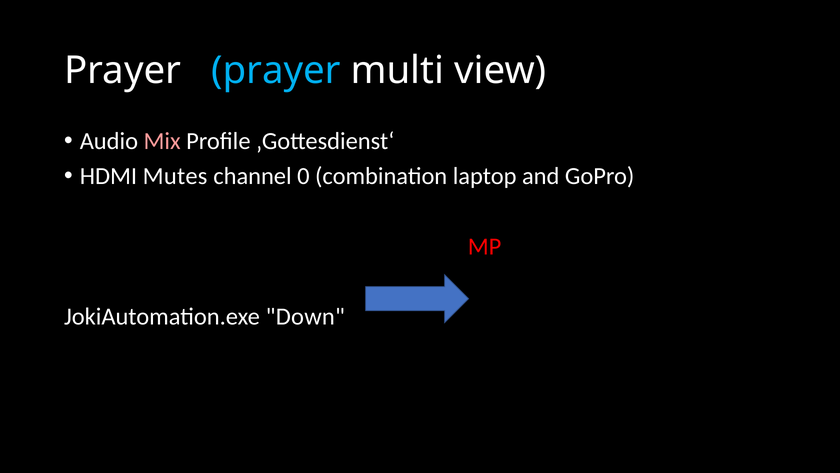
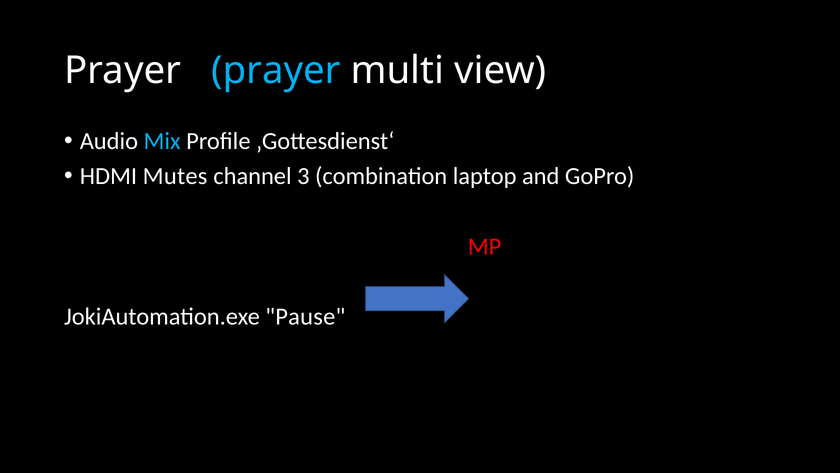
Mix colour: pink -> light blue
0: 0 -> 3
Down: Down -> Pause
